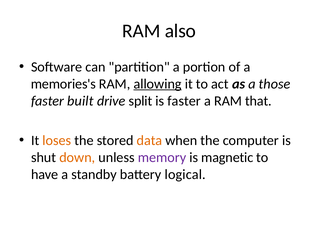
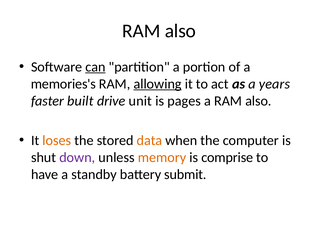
can underline: none -> present
those: those -> years
split: split -> unit
is faster: faster -> pages
a RAM that: that -> also
down colour: orange -> purple
memory colour: purple -> orange
magnetic: magnetic -> comprise
logical: logical -> submit
